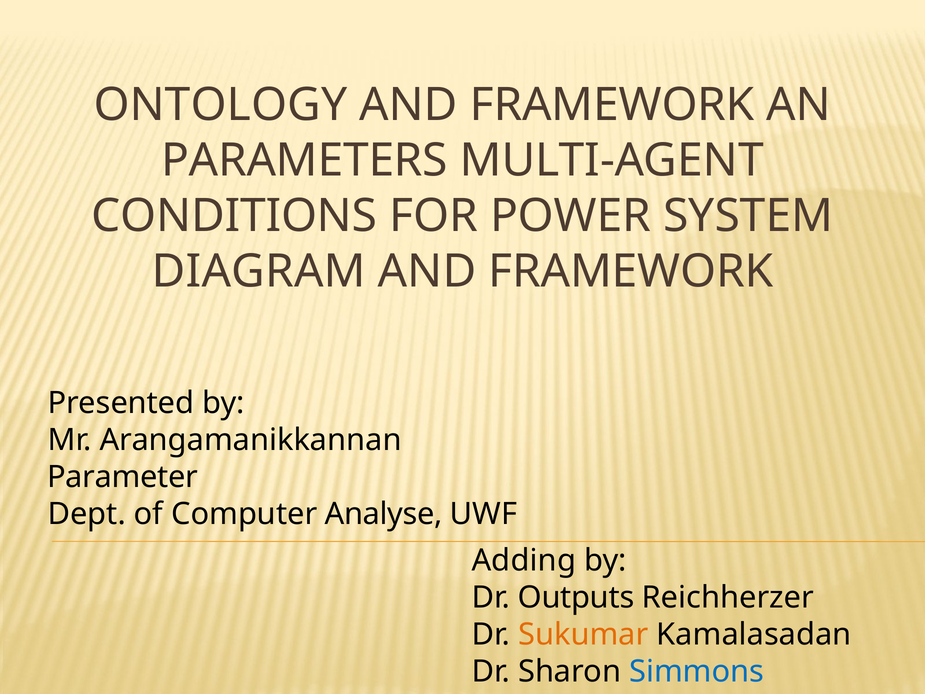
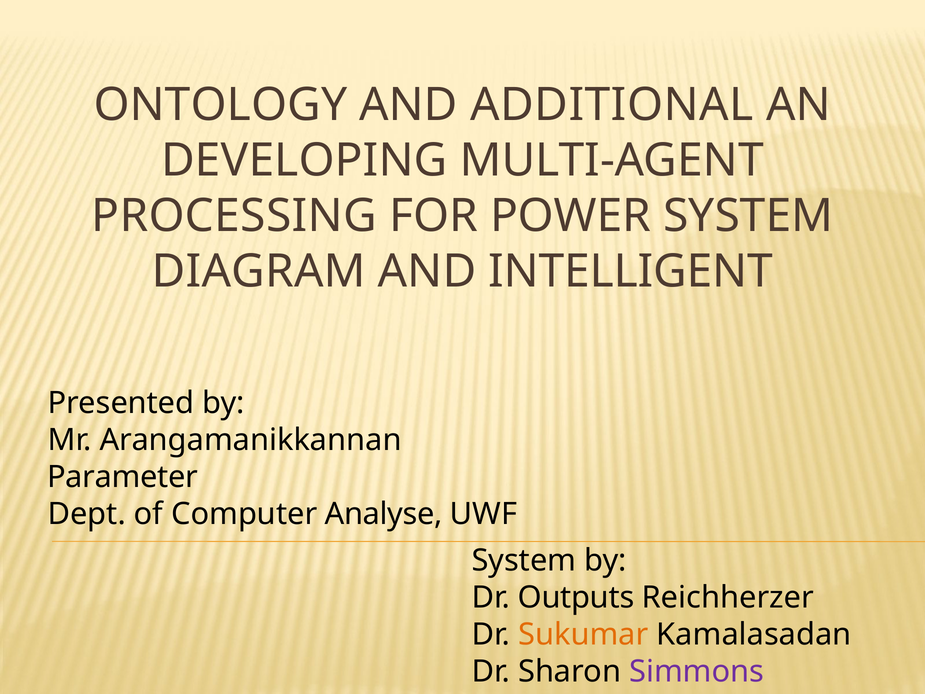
FRAMEWORK at (612, 105): FRAMEWORK -> ADDITIONAL
PARAMETERS: PARAMETERS -> DEVELOPING
CONDITIONS: CONDITIONS -> PROCESSING
FRAMEWORK at (631, 271): FRAMEWORK -> INTELLIGENT
Adding at (524, 560): Adding -> System
Simmons colour: blue -> purple
